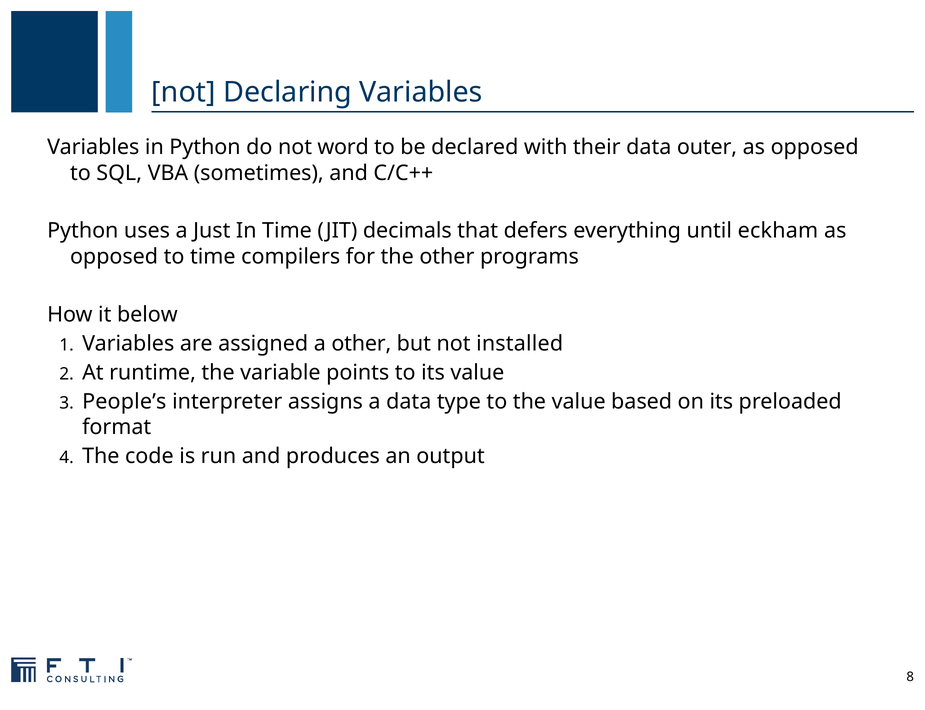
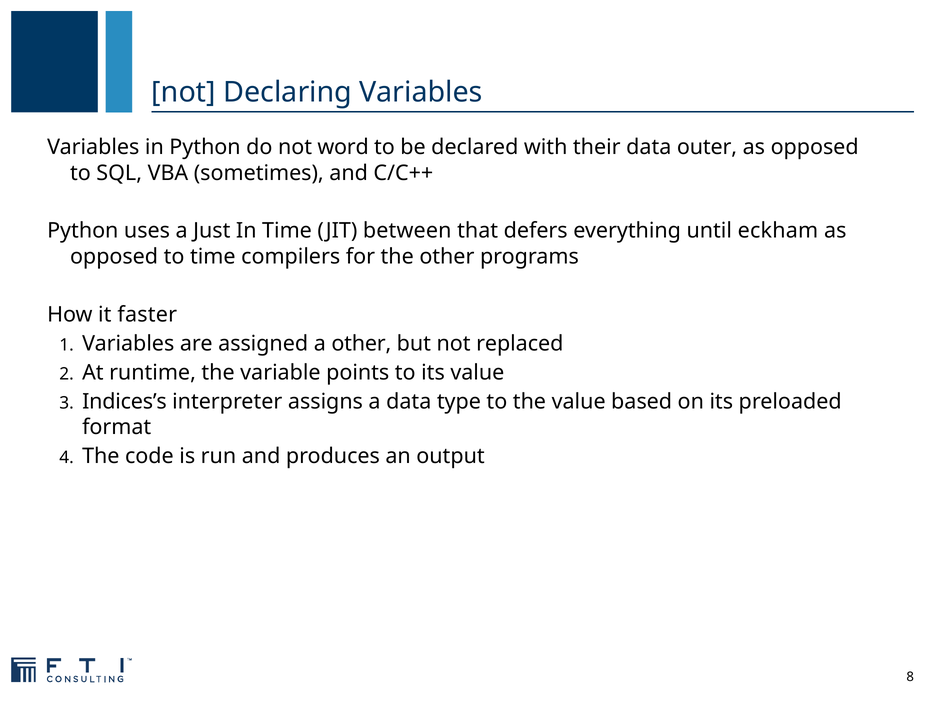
decimals: decimals -> between
below: below -> faster
installed: installed -> replaced
People’s: People’s -> Indices’s
